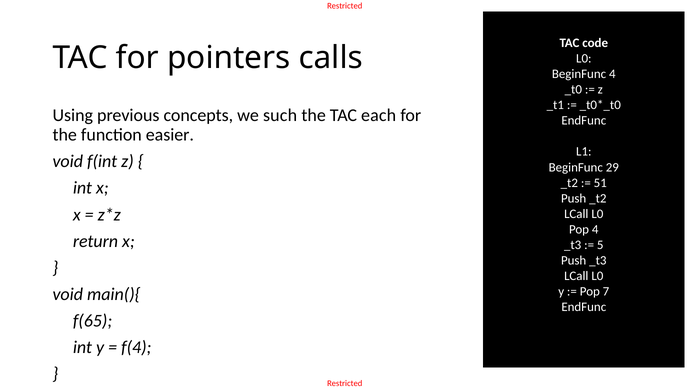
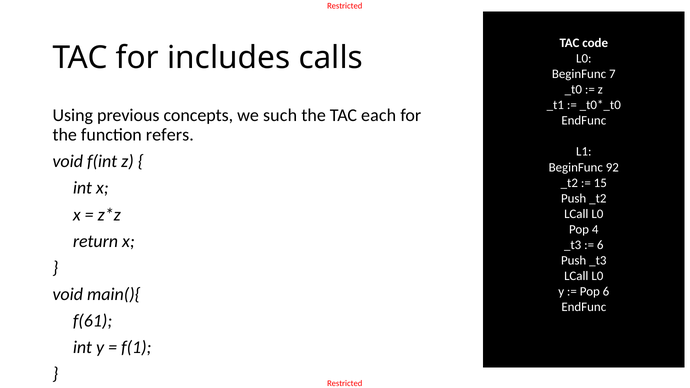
pointers: pointers -> includes
BeginFunc 4: 4 -> 7
easier: easier -> refers
29: 29 -> 92
51: 51 -> 15
5 at (600, 245): 5 -> 6
Pop 7: 7 -> 6
f(65: f(65 -> f(61
f(4: f(4 -> f(1
